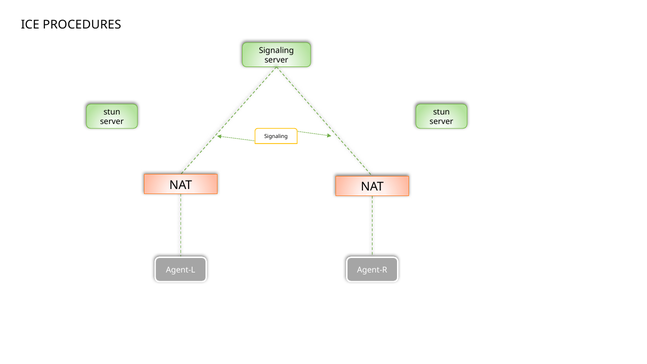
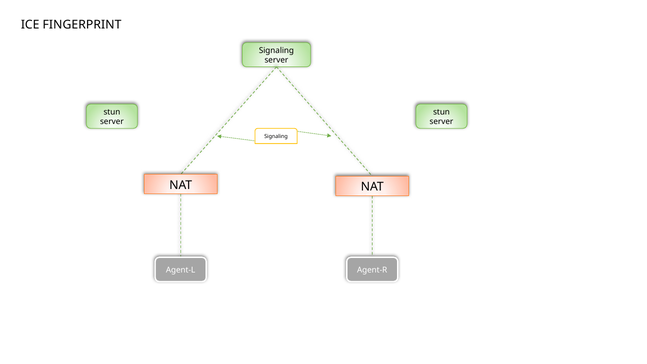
PROCEDURES: PROCEDURES -> FINGERPRINT
